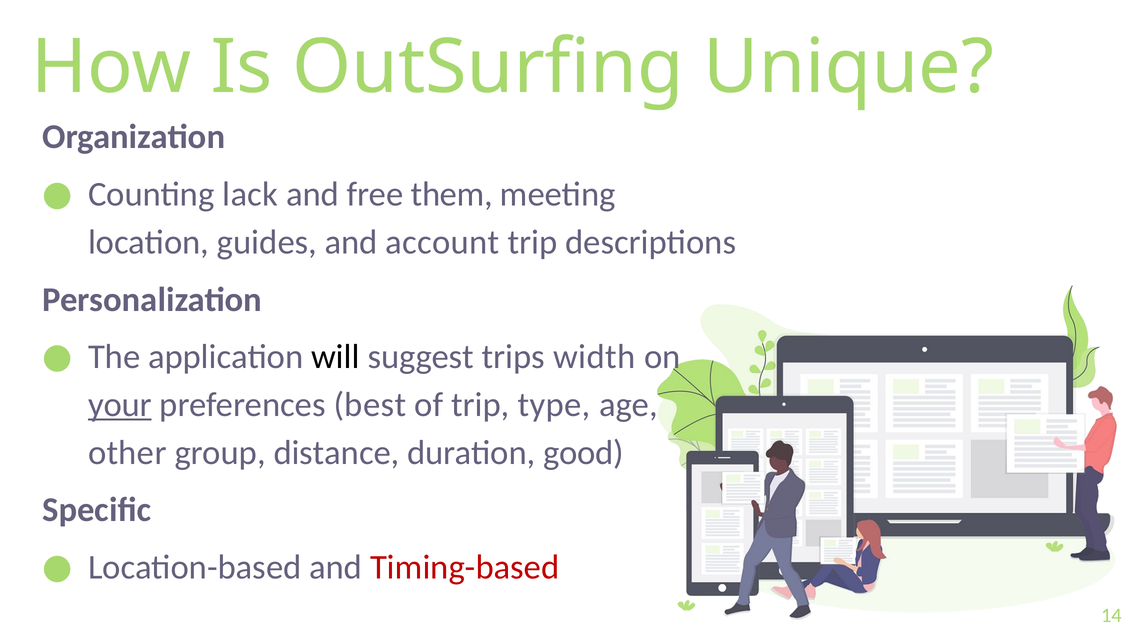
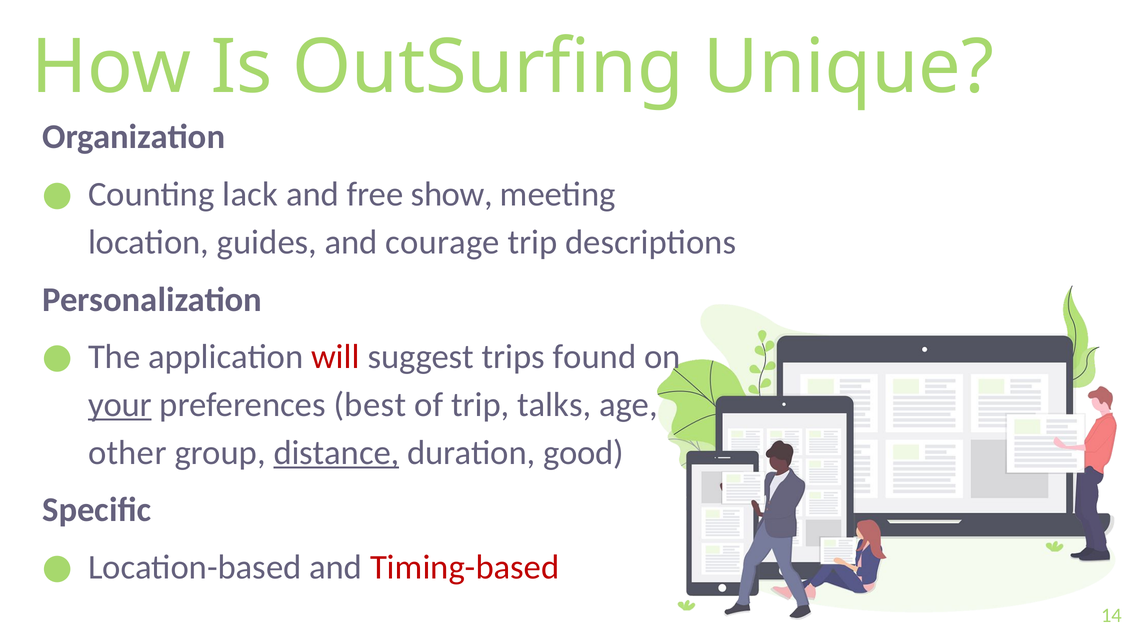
them: them -> show
account: account -> courage
will colour: black -> red
width: width -> found
type: type -> talks
distance underline: none -> present
